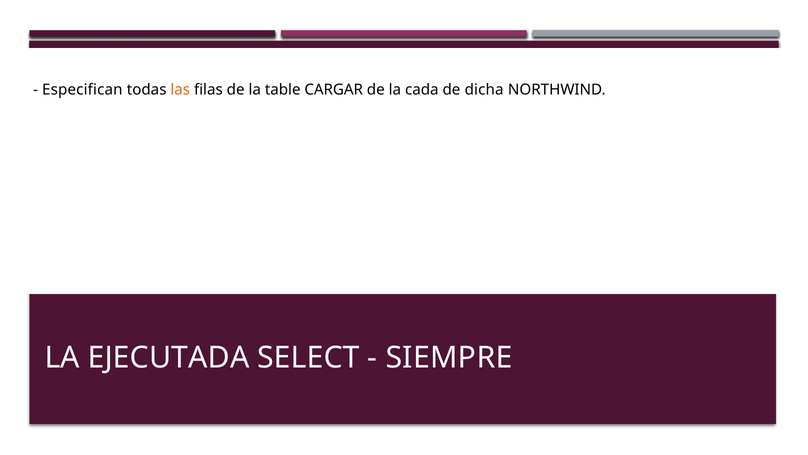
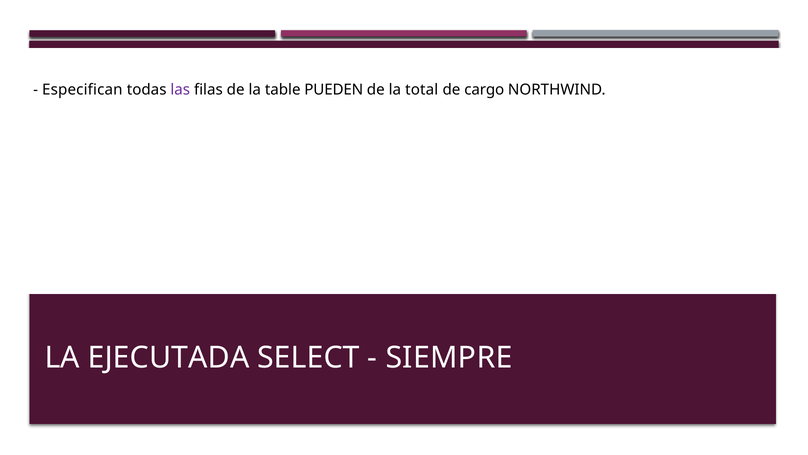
las colour: orange -> purple
CARGAR: CARGAR -> PUEDEN
cada: cada -> total
dicha: dicha -> cargo
